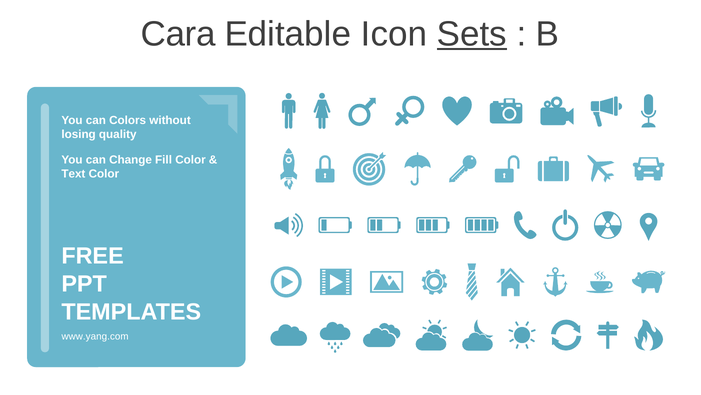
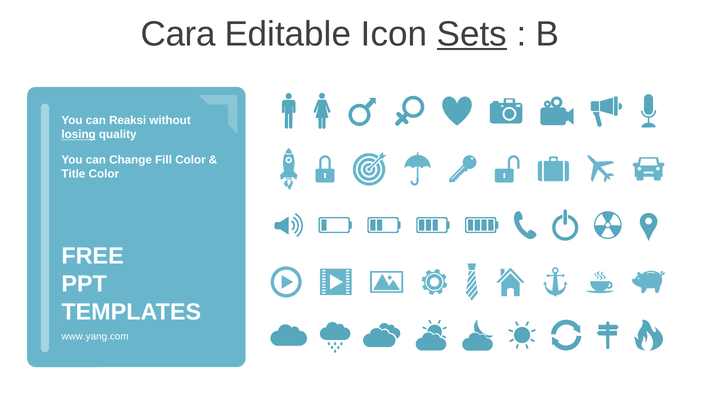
Colors: Colors -> Reaksi
losing underline: none -> present
Text: Text -> Title
